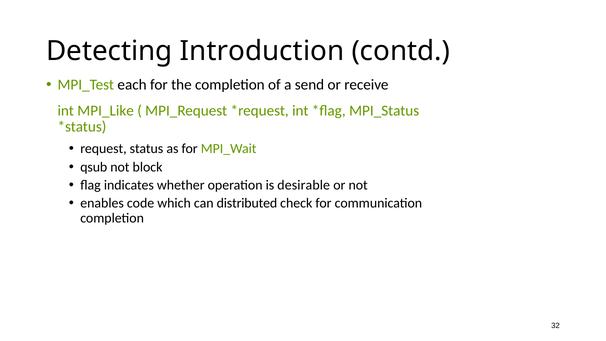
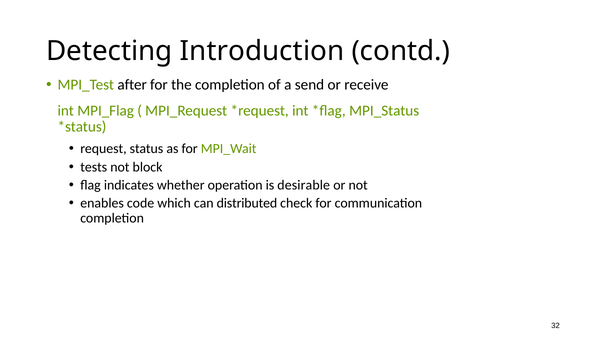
each: each -> after
MPI_Like: MPI_Like -> MPI_Flag
qsub: qsub -> tests
